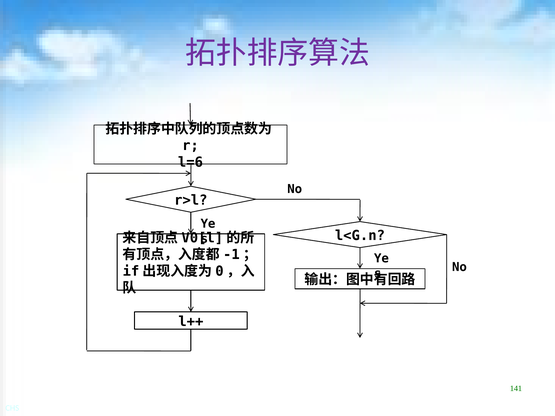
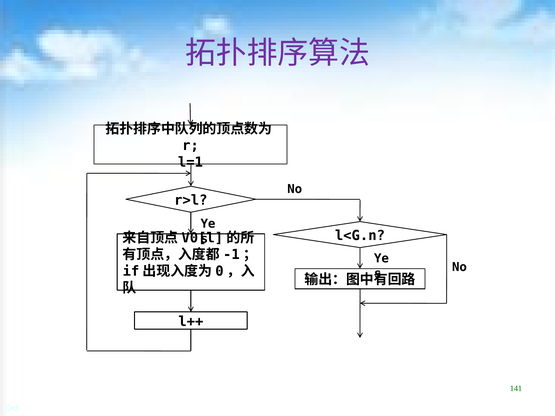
l=6: l=6 -> l=1
